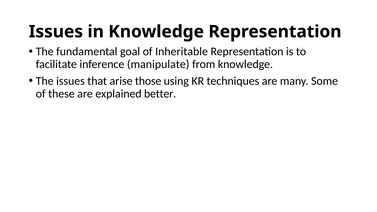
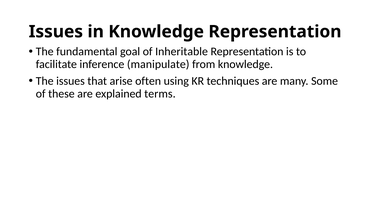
those: those -> often
better: better -> terms
